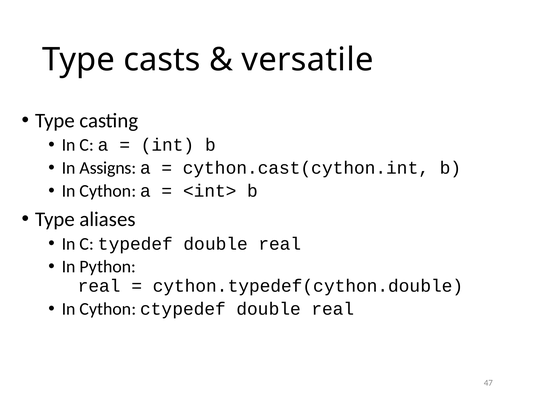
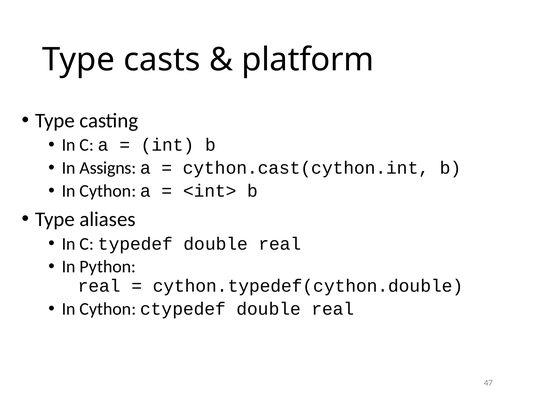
versatile: versatile -> platform
